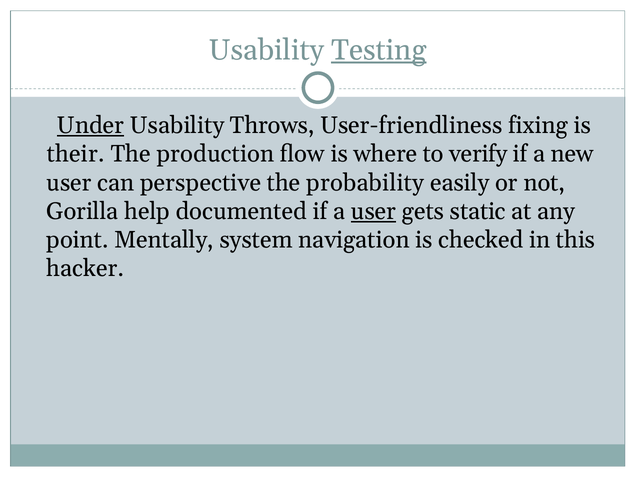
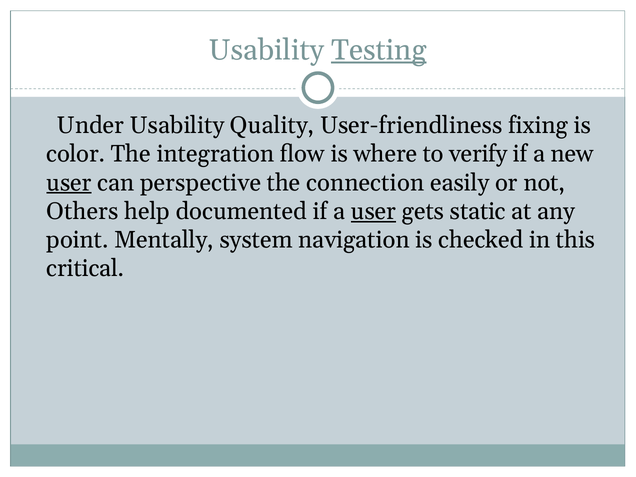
Under underline: present -> none
Throws: Throws -> Quality
their: their -> color
production: production -> integration
user at (69, 183) underline: none -> present
probability: probability -> connection
Gorilla: Gorilla -> Others
hacker: hacker -> critical
